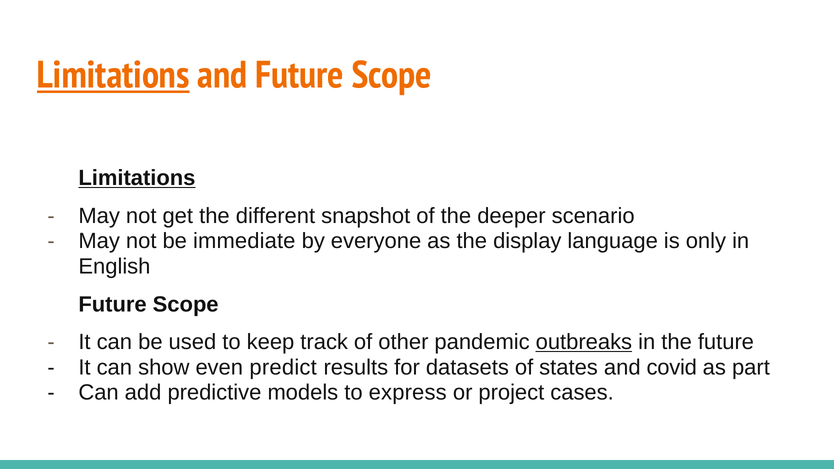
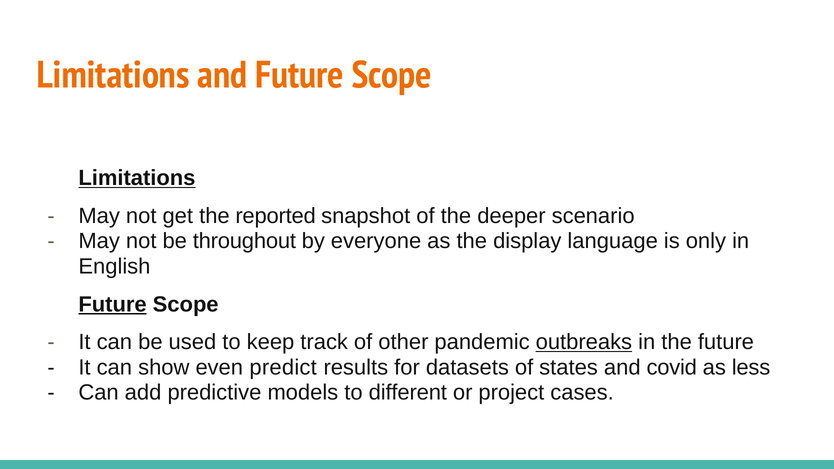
Limitations at (113, 75) underline: present -> none
different: different -> reported
immediate: immediate -> throughout
Future at (113, 304) underline: none -> present
part: part -> less
express: express -> different
